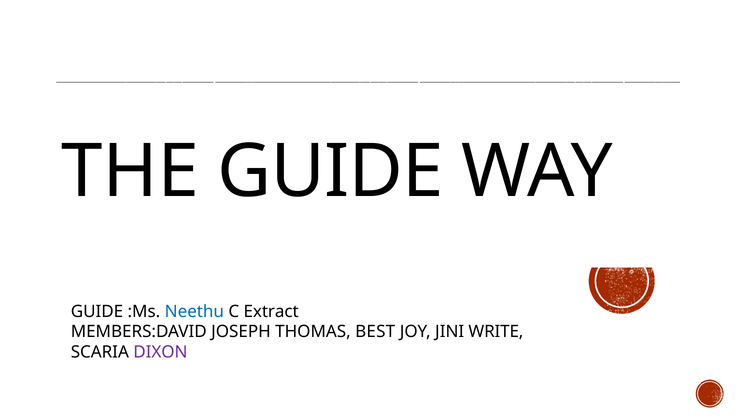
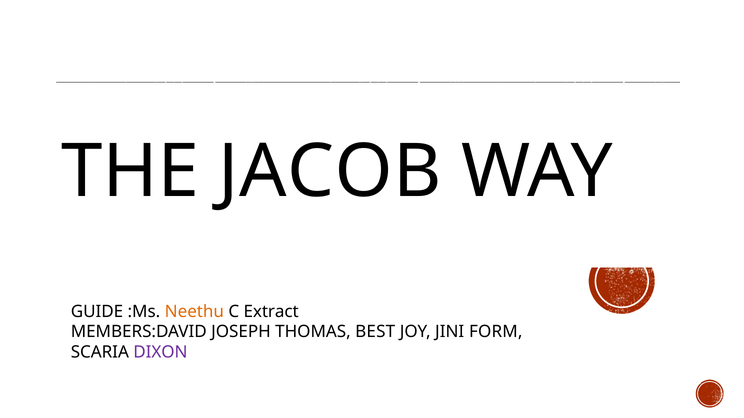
THE GUIDE: GUIDE -> JACOB
Neethu colour: blue -> orange
WRITE: WRITE -> FORM
